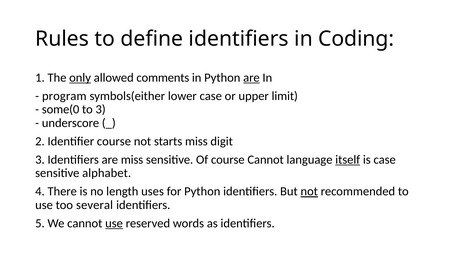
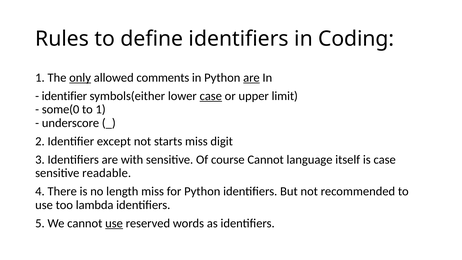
program at (64, 96): program -> identifier
case at (211, 96) underline: none -> present
to 3: 3 -> 1
Identifier course: course -> except
are miss: miss -> with
itself underline: present -> none
alphabet: alphabet -> readable
length uses: uses -> miss
not at (309, 191) underline: present -> none
several: several -> lambda
